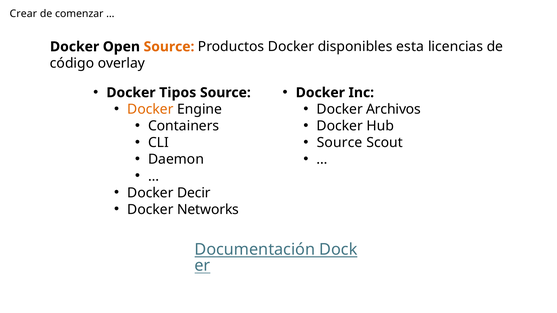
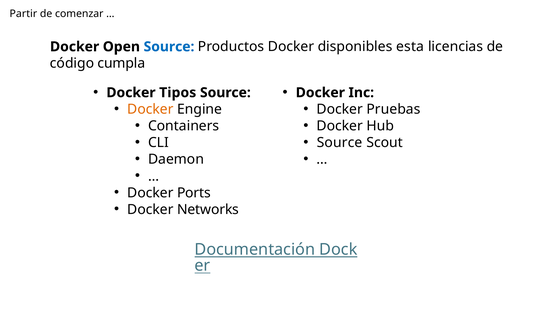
Crear: Crear -> Partir
Source at (169, 47) colour: orange -> blue
overlay: overlay -> cumpla
Archivos: Archivos -> Pruebas
Decir: Decir -> Ports
